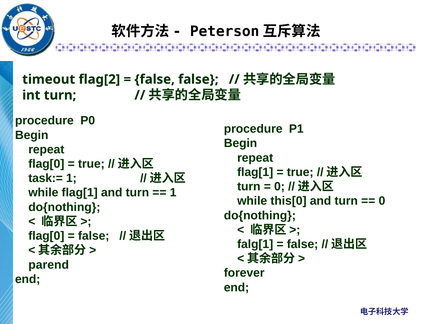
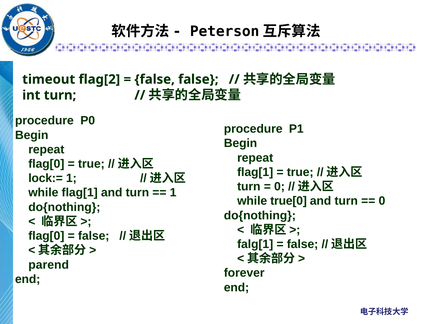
task:=: task:= -> lock:=
this[0: this[0 -> true[0
